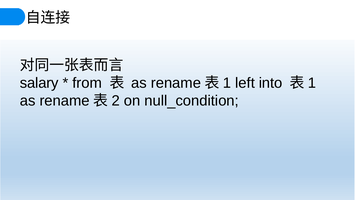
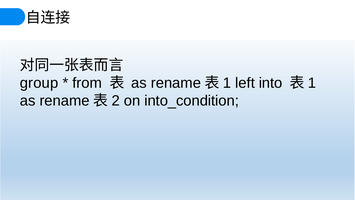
salary: salary -> group
null_condition: null_condition -> into_condition
